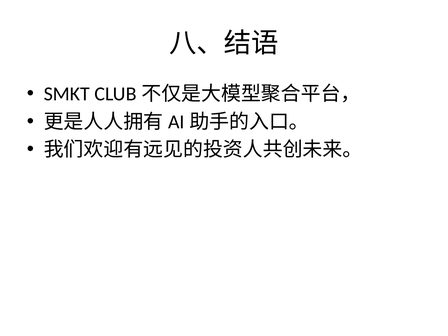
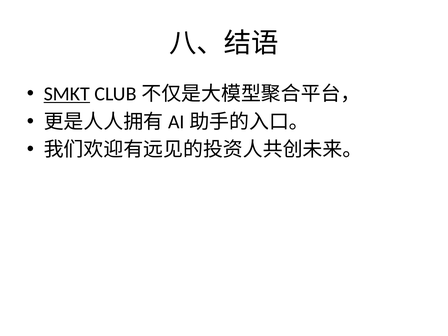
SMKT underline: none -> present
